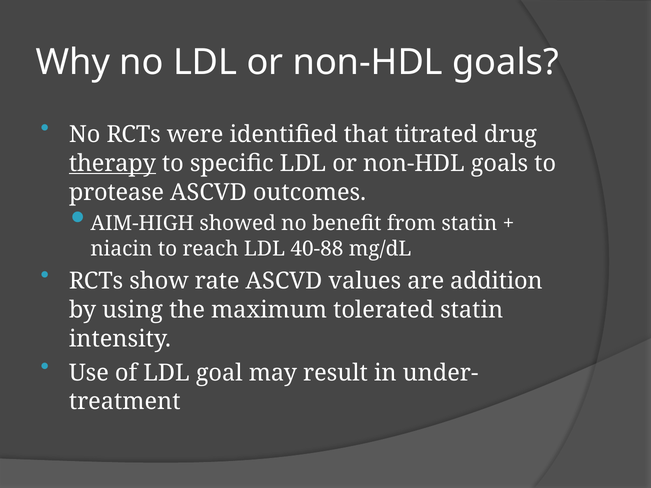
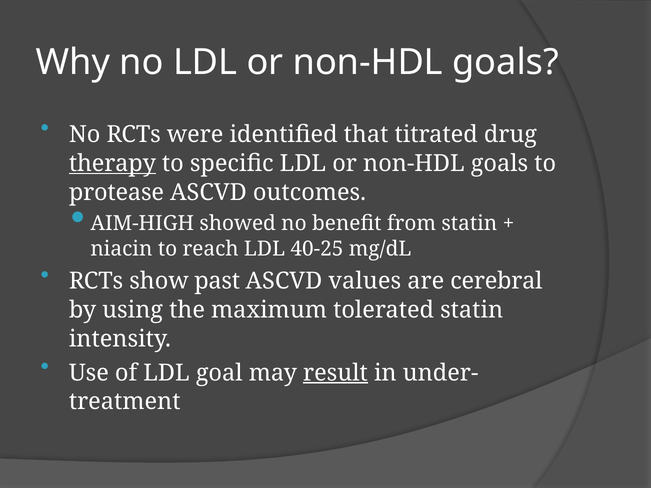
40-88: 40-88 -> 40-25
rate: rate -> past
addition: addition -> cerebral
result underline: none -> present
